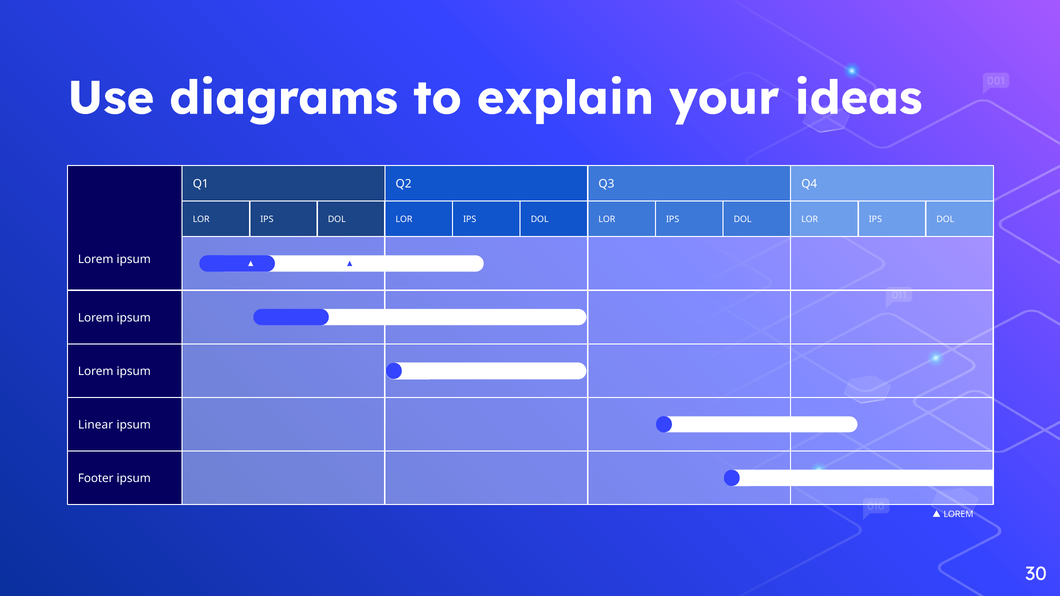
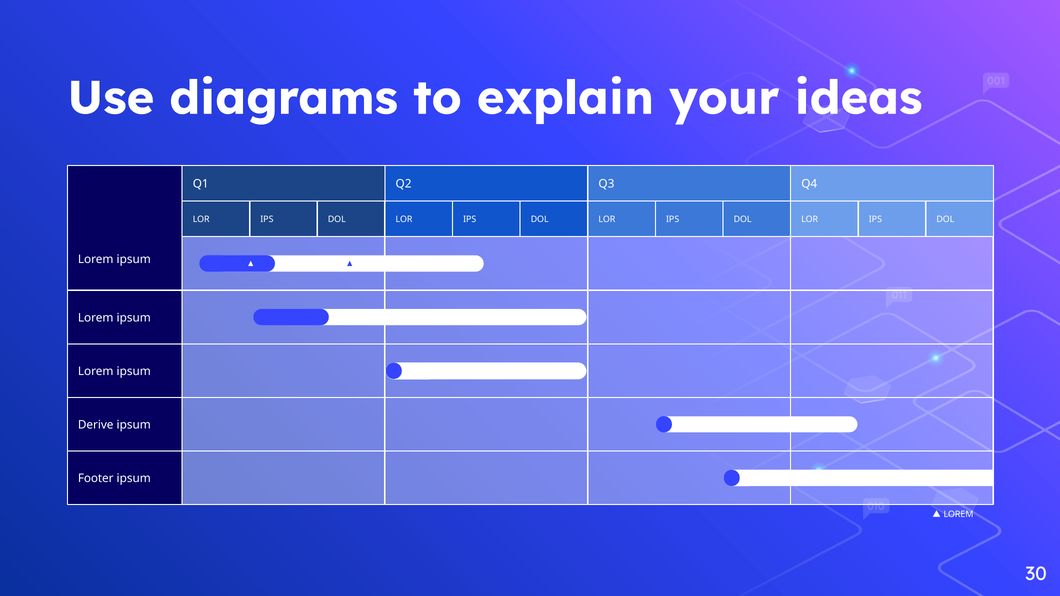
Linear: Linear -> Derive
